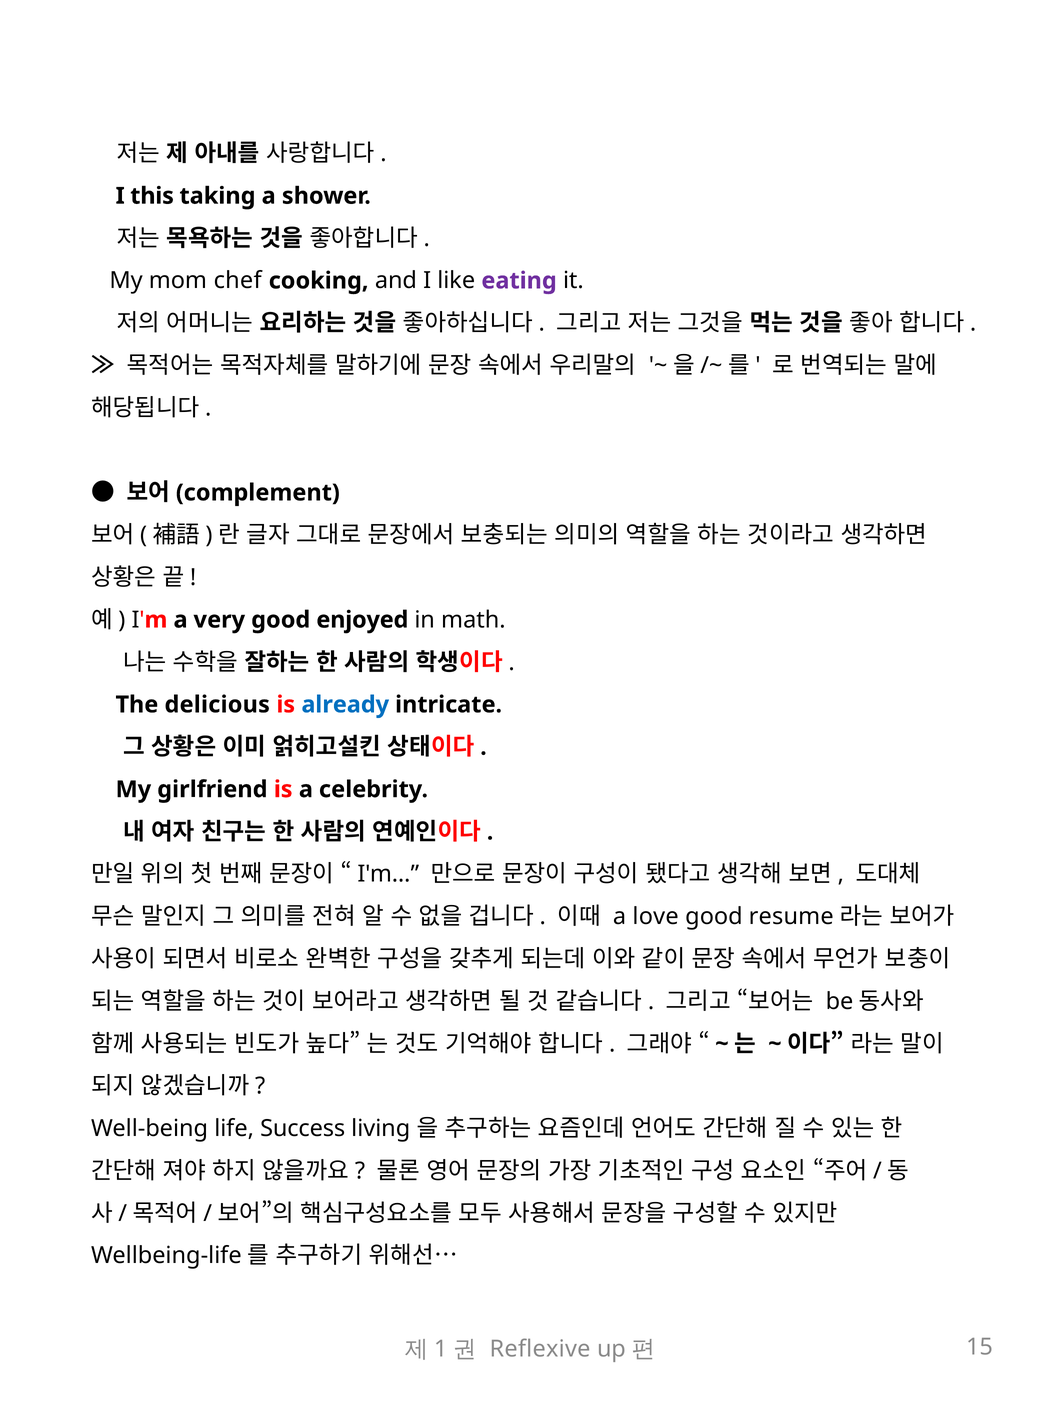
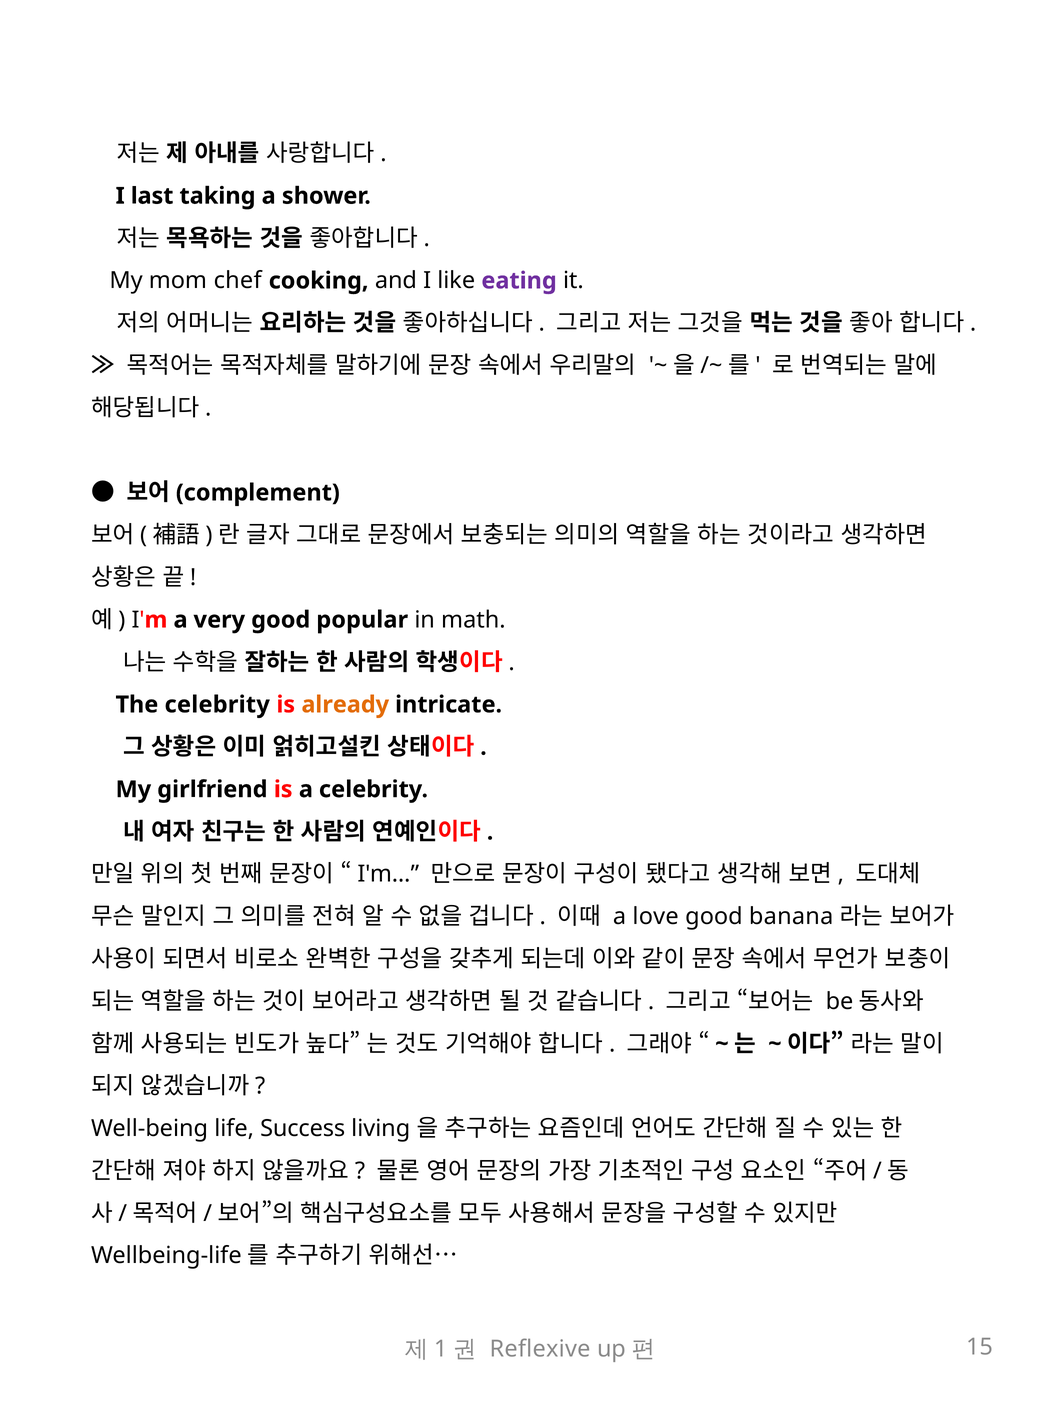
this: this -> last
enjoyed: enjoyed -> popular
The delicious: delicious -> celebrity
already colour: blue -> orange
resume: resume -> banana
